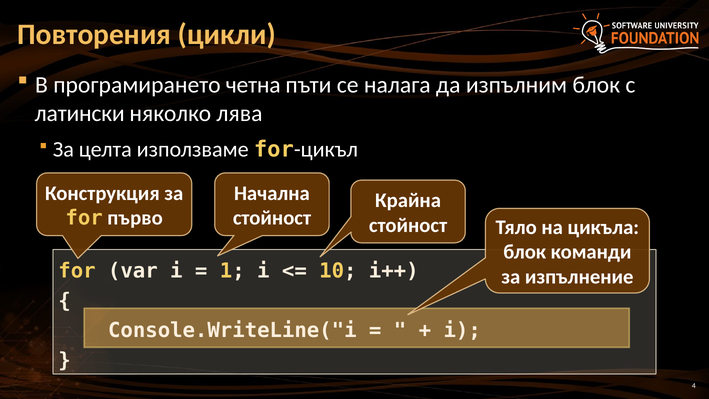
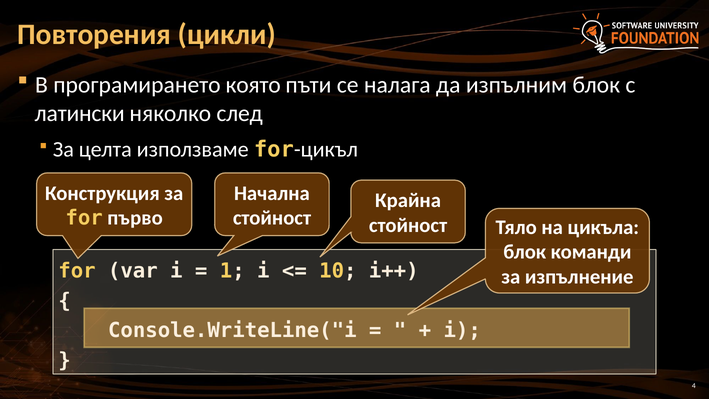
четна: четна -> която
лява: лява -> след
